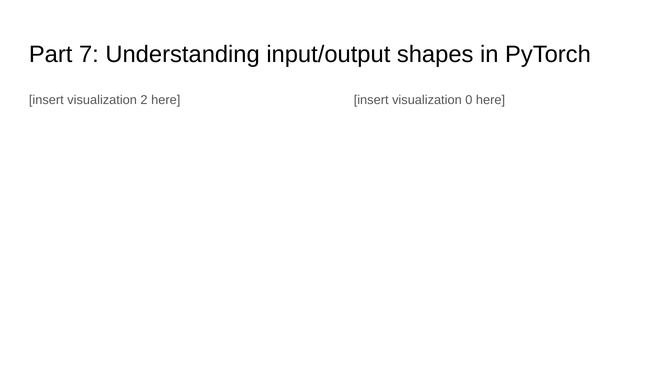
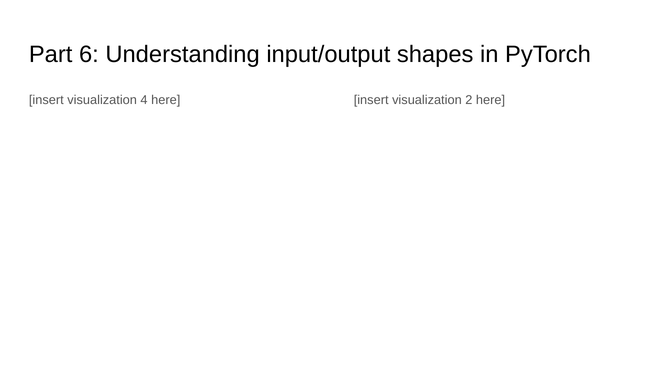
7: 7 -> 6
2: 2 -> 4
0: 0 -> 2
